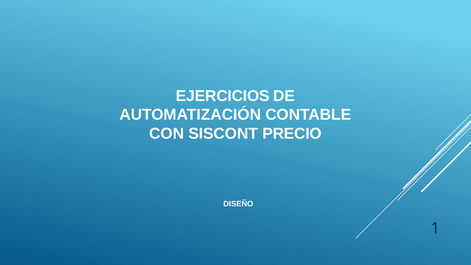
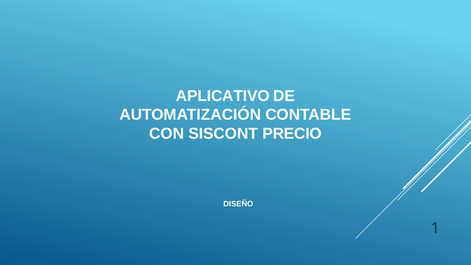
EJERCICIOS: EJERCICIOS -> APLICATIVO
